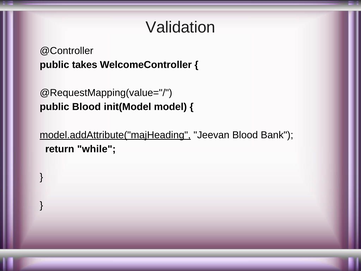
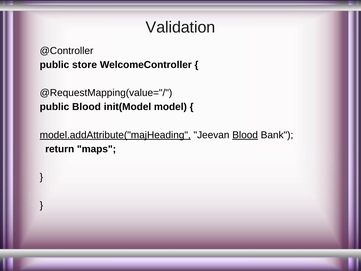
takes: takes -> store
Blood at (245, 135) underline: none -> present
while: while -> maps
